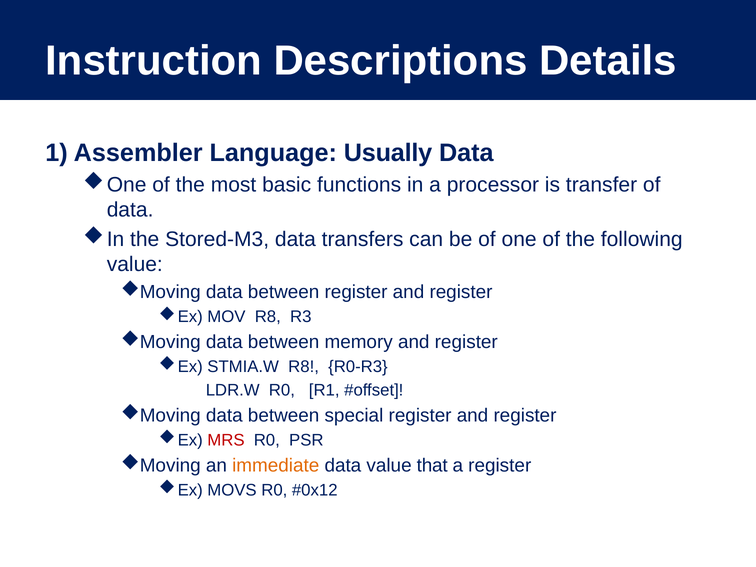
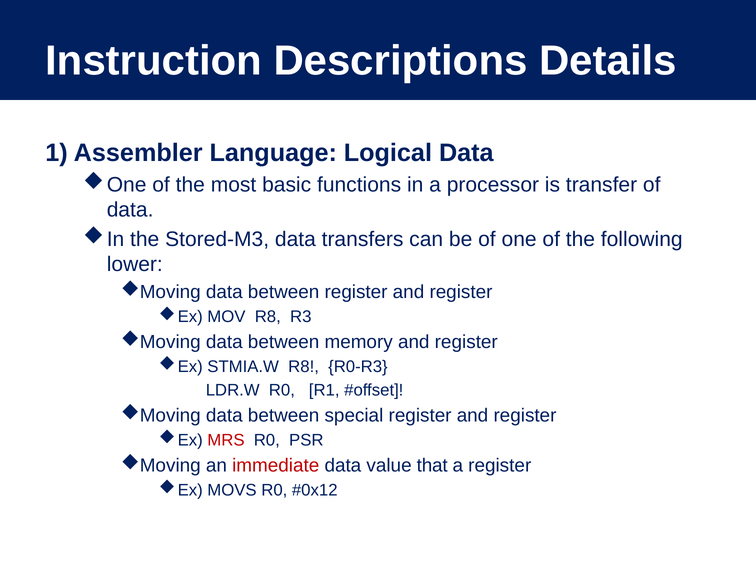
Usually: Usually -> Logical
value at (135, 265): value -> lower
immediate colour: orange -> red
